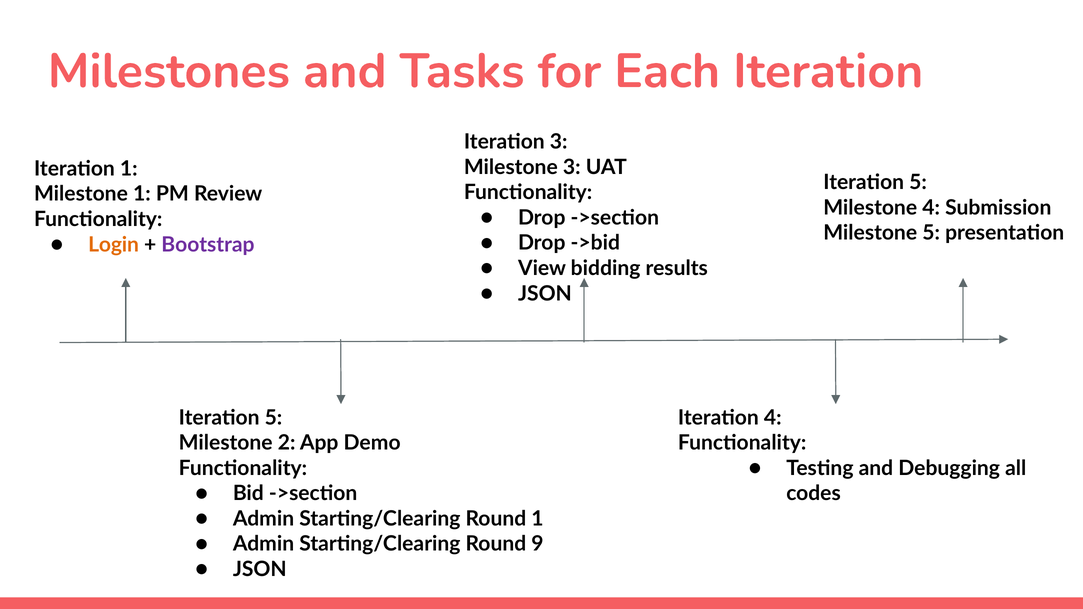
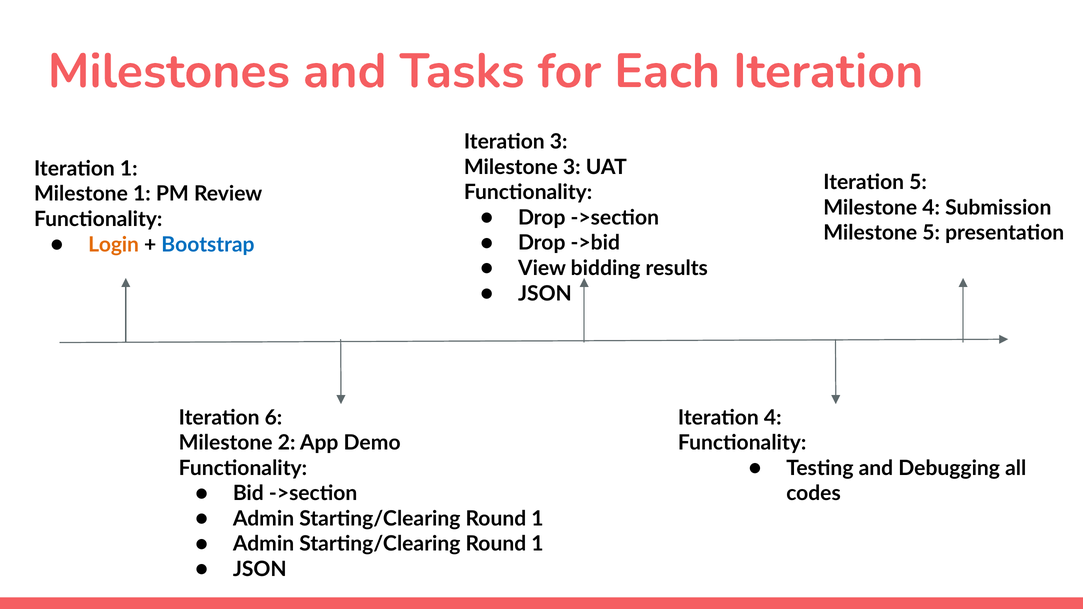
Bootstrap colour: purple -> blue
5 at (273, 418): 5 -> 6
9 at (537, 544): 9 -> 1
